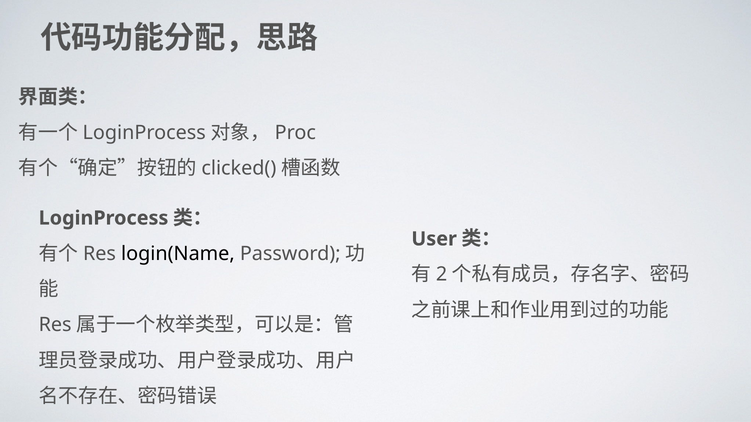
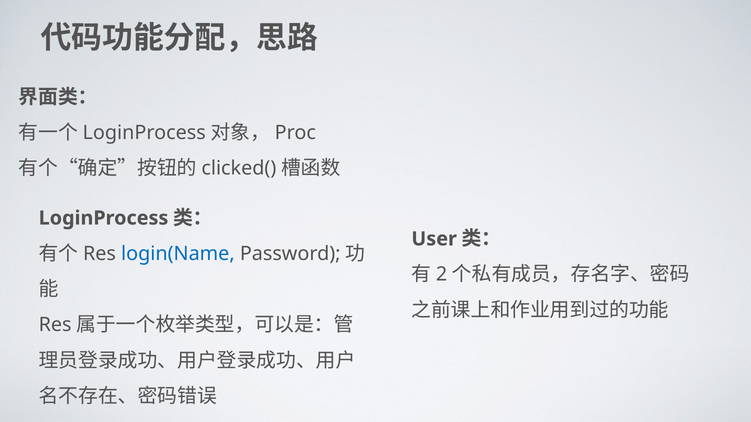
login(Name colour: black -> blue
